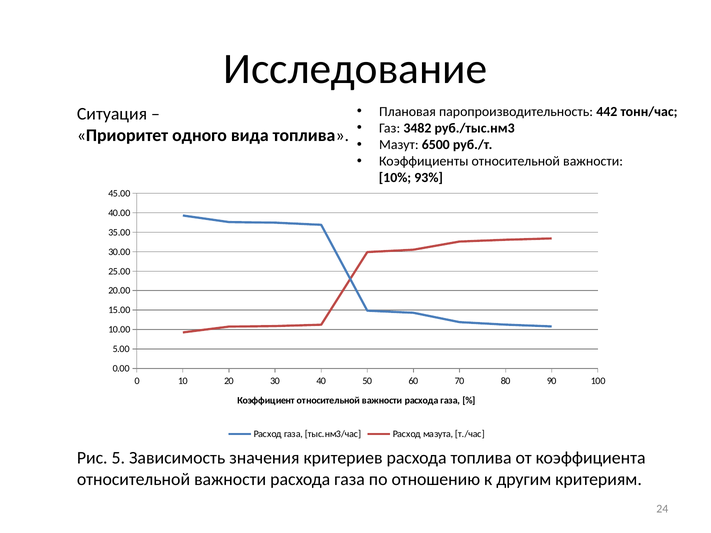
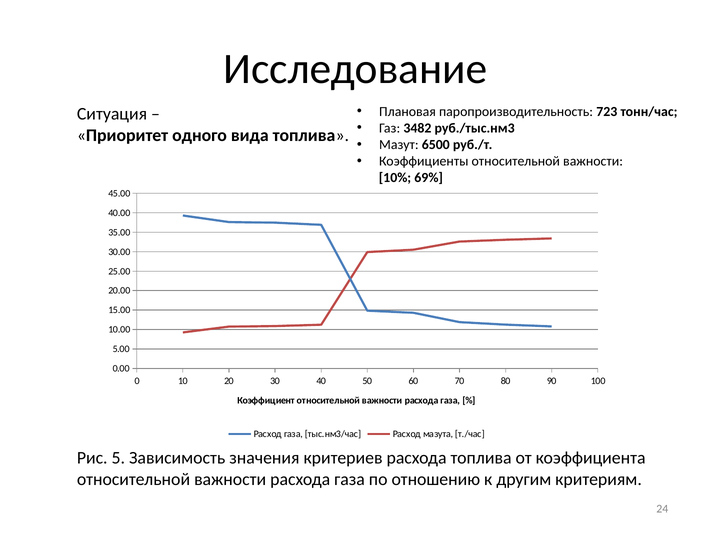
442: 442 -> 723
93%: 93% -> 69%
